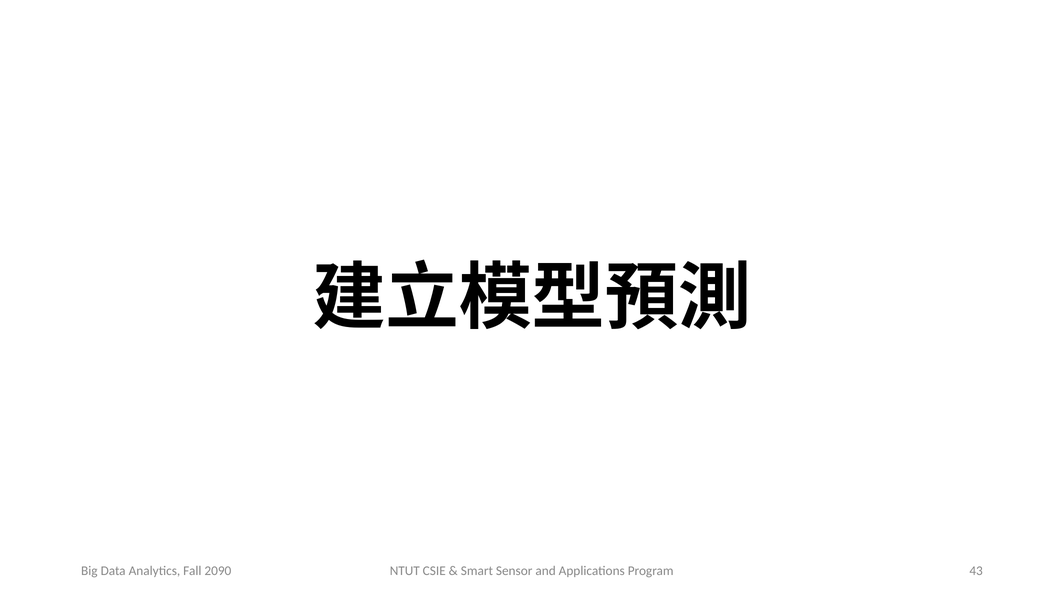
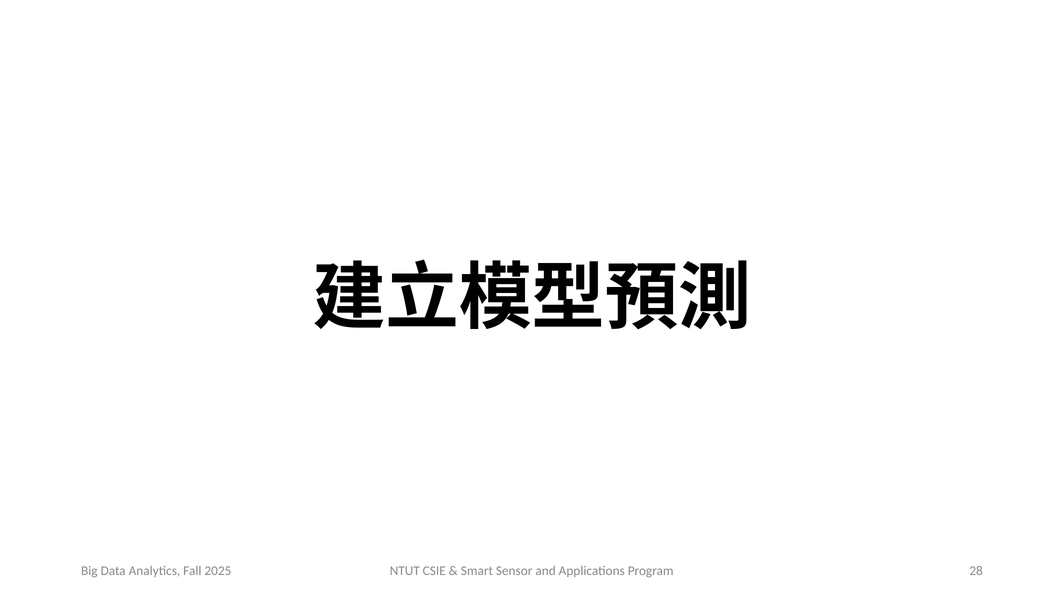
43: 43 -> 28
2090: 2090 -> 2025
